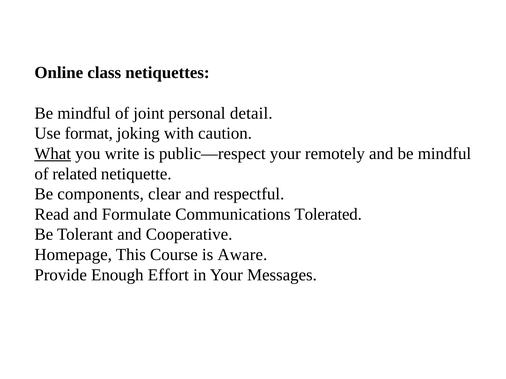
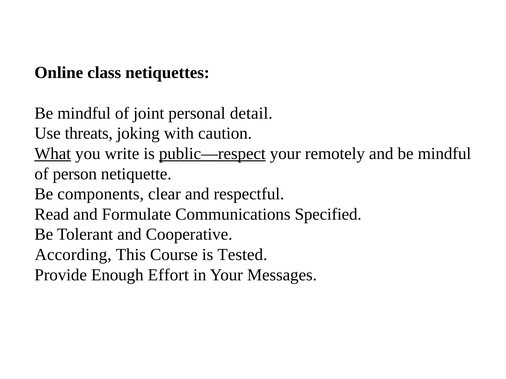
format: format -> threats
public—respect underline: none -> present
related: related -> person
Tolerated: Tolerated -> Specified
Homepage: Homepage -> According
Aware: Aware -> Tested
